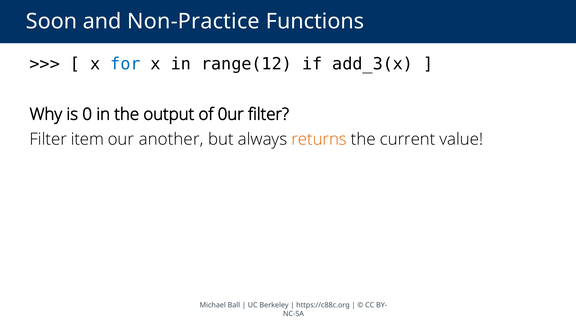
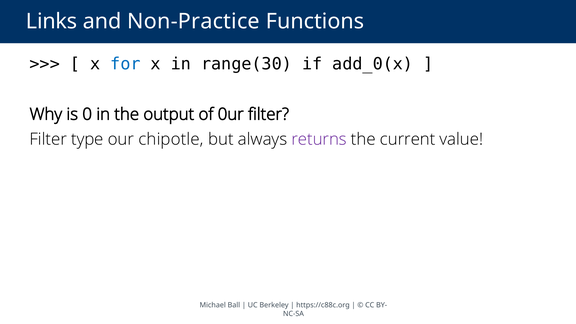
Soon: Soon -> Links
range(12: range(12 -> range(30
add_3(x: add_3(x -> add_0(x
item: item -> type
another: another -> chipotle
returns colour: orange -> purple
